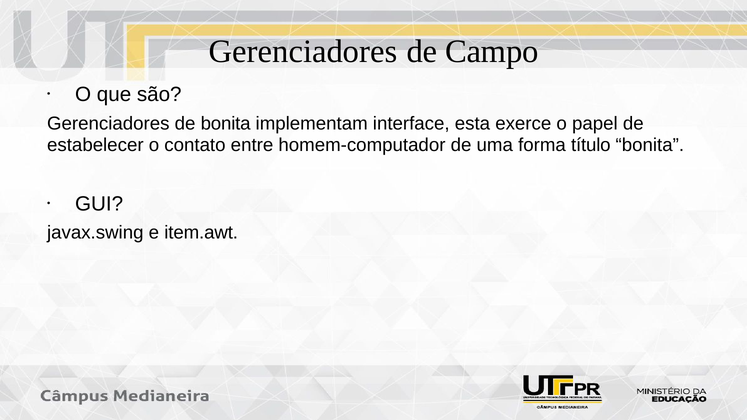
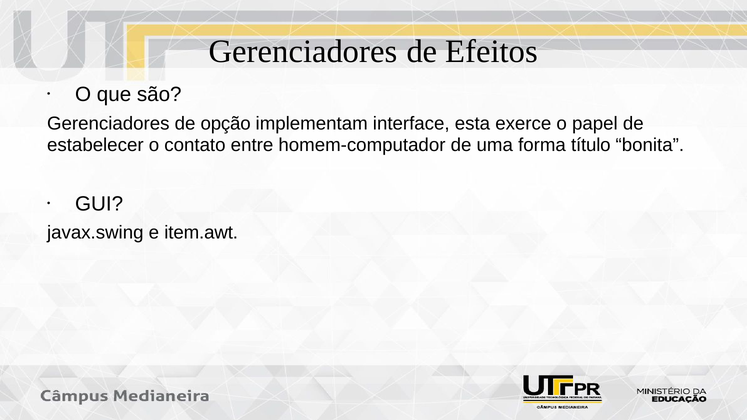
Campo: Campo -> Efeitos
de bonita: bonita -> opção
